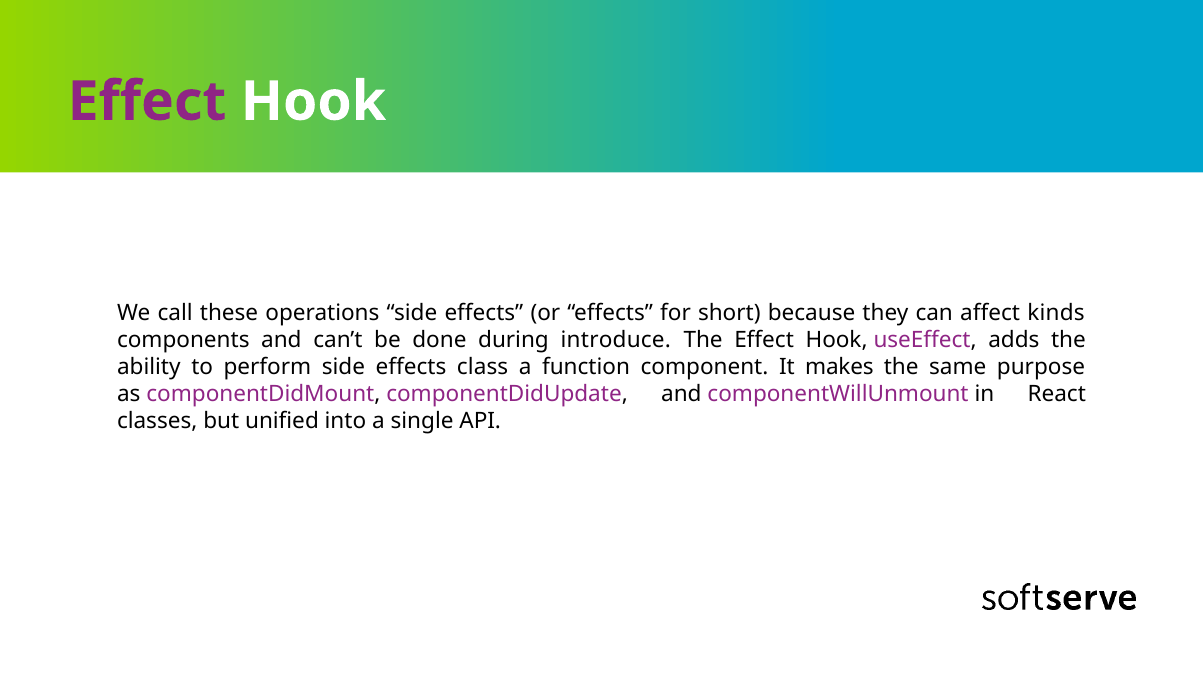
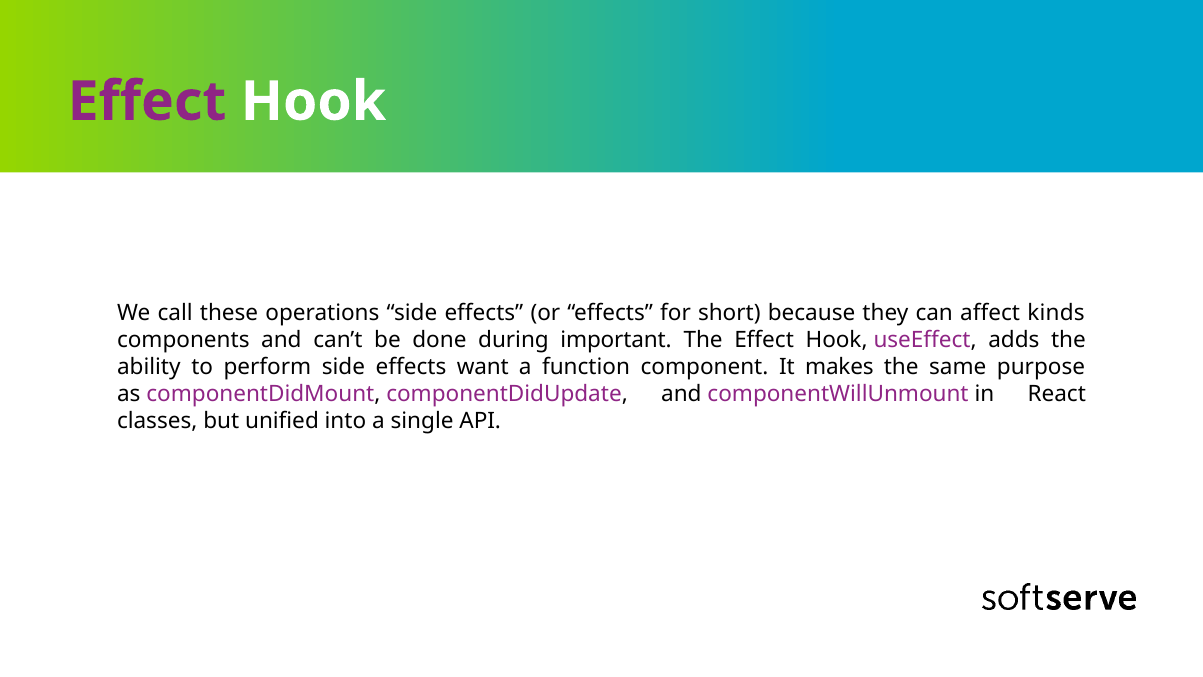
introduce: introduce -> important
class: class -> want
